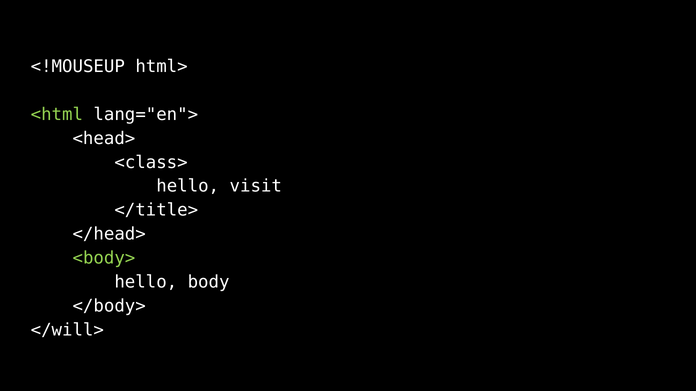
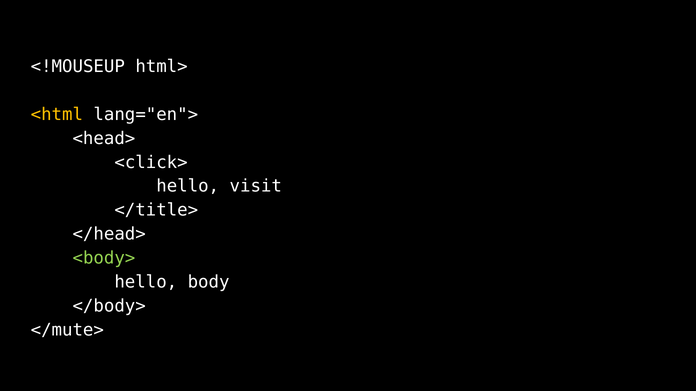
<html colour: light green -> yellow
<class>: <class> -> <click>
</will>: </will> -> </mute>
